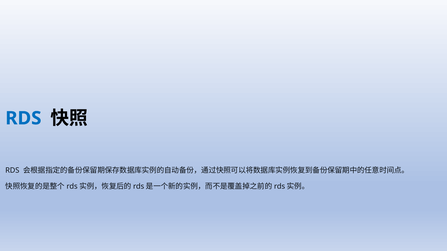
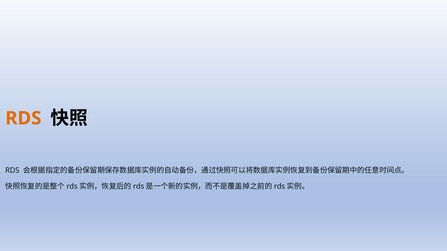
RDS at (23, 118) colour: blue -> orange
